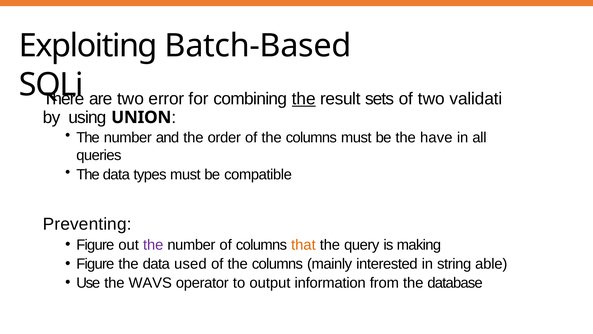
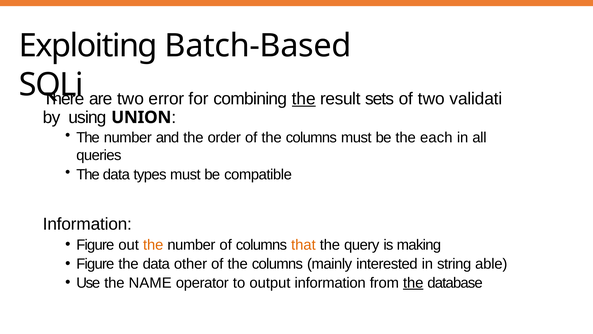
have: have -> each
Preventing at (87, 224): Preventing -> Information
the at (153, 245) colour: purple -> orange
used: used -> other
WAVS: WAVS -> NAME
the at (413, 283) underline: none -> present
